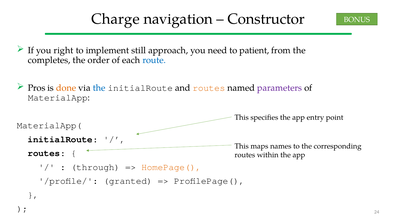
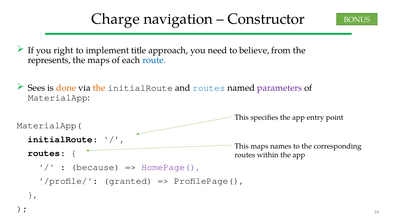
still: still -> title
patient: patient -> believe
completes: completes -> represents
the order: order -> maps
Pros: Pros -> Sees
the at (99, 88) colour: blue -> orange
routes at (209, 88) colour: orange -> blue
through: through -> because
HomePage( colour: orange -> purple
